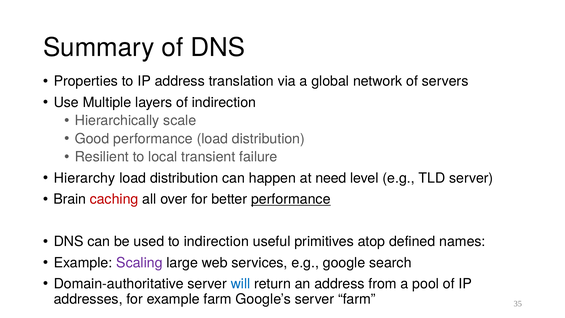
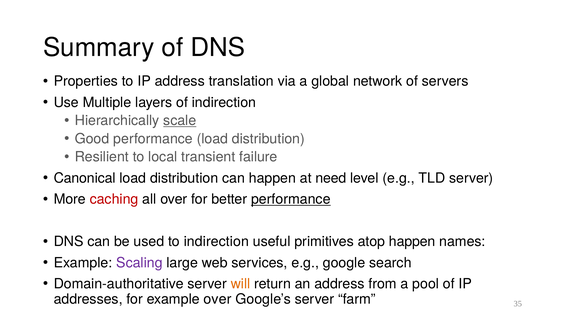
scale underline: none -> present
Hierarchy: Hierarchy -> Canonical
Brain: Brain -> More
atop defined: defined -> happen
will colour: blue -> orange
example farm: farm -> over
